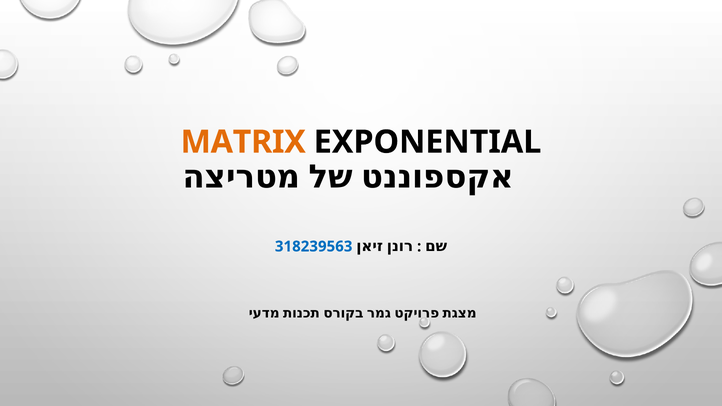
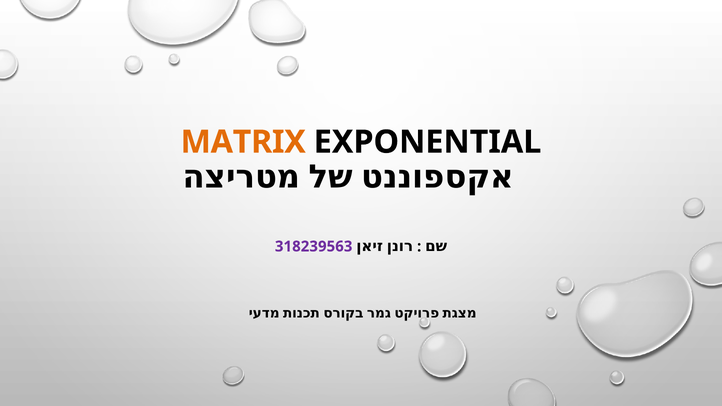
318239563 colour: blue -> purple
